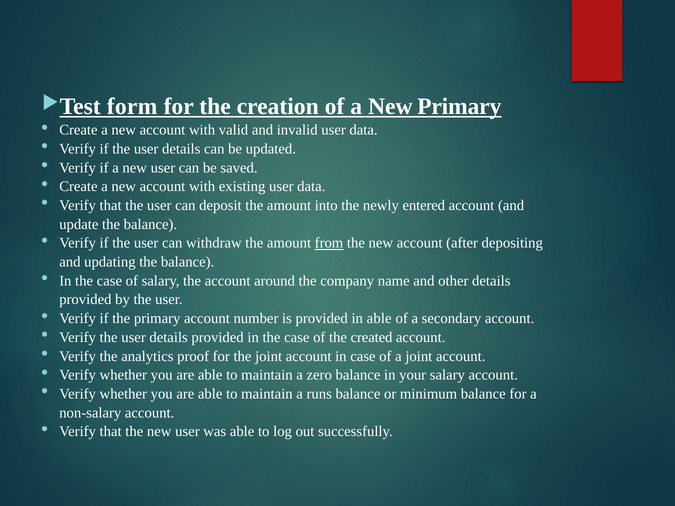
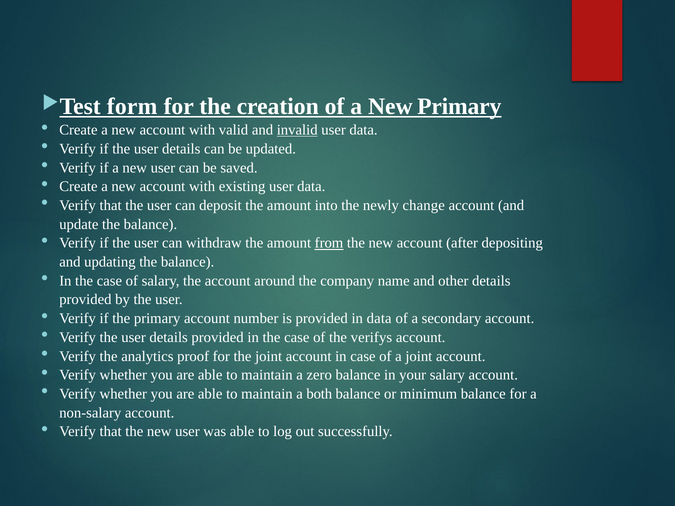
invalid underline: none -> present
entered: entered -> change
in able: able -> data
created: created -> verifys
runs: runs -> both
